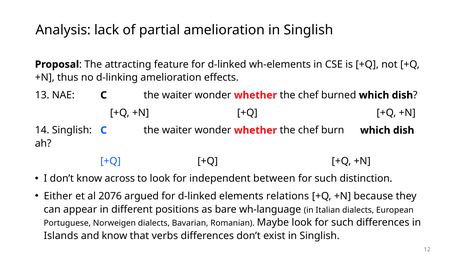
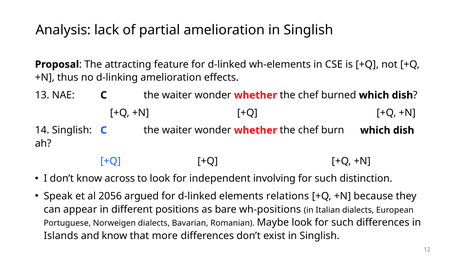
between: between -> involving
Either: Either -> Speak
2076: 2076 -> 2056
wh-language: wh-language -> wh-positions
verbs: verbs -> more
